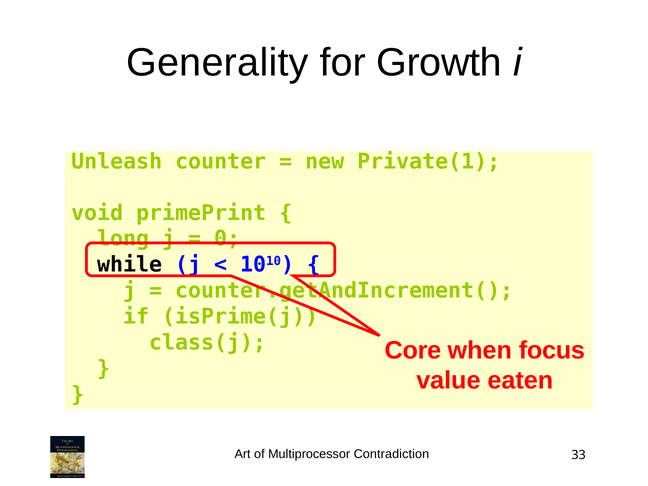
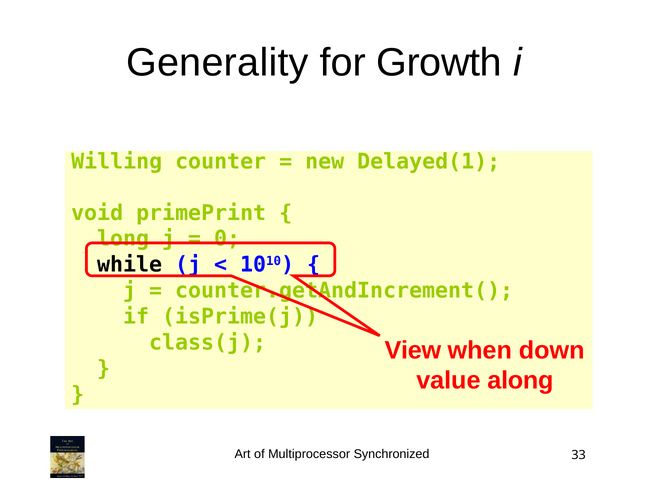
Unleash: Unleash -> Willing
Private(1: Private(1 -> Delayed(1
Core: Core -> View
focus: focus -> down
eaten: eaten -> along
Contradiction: Contradiction -> Synchronized
